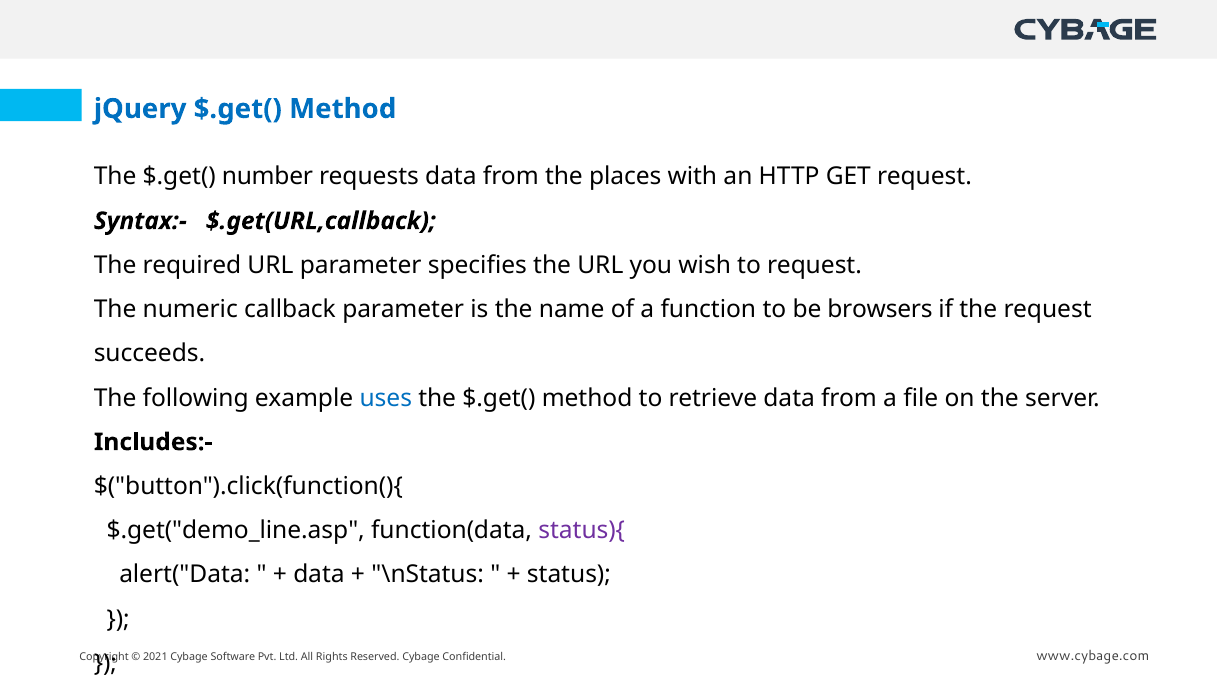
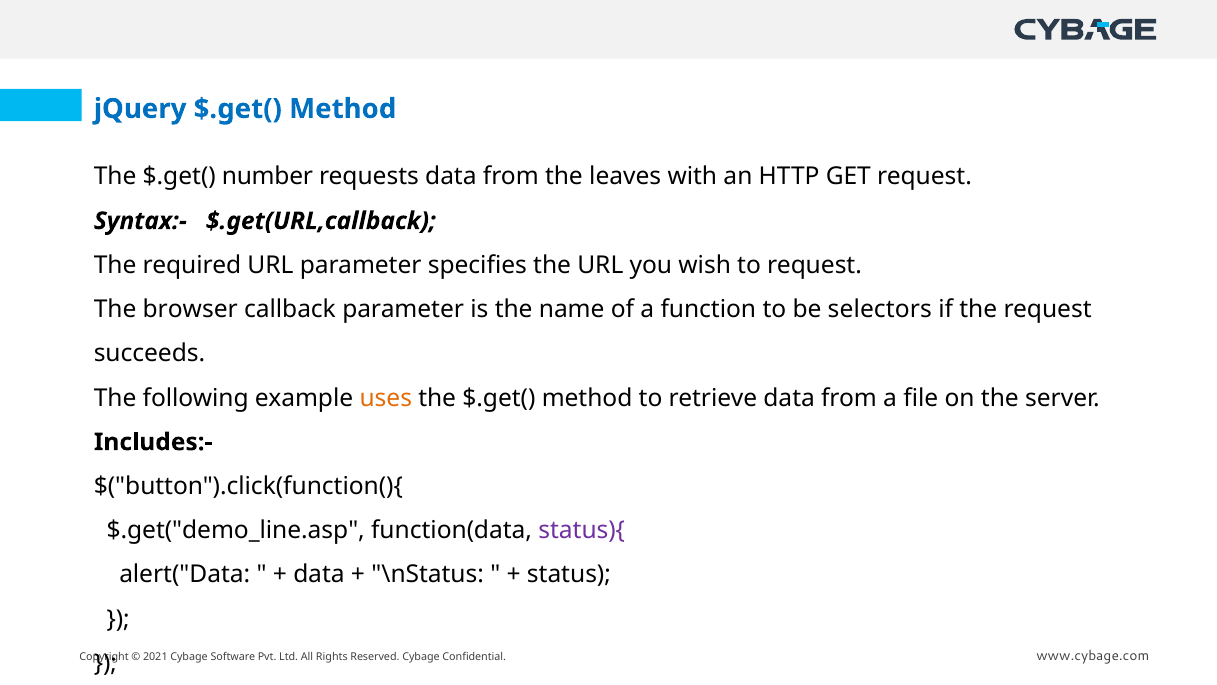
places: places -> leaves
numeric: numeric -> browser
browsers: browsers -> selectors
uses colour: blue -> orange
